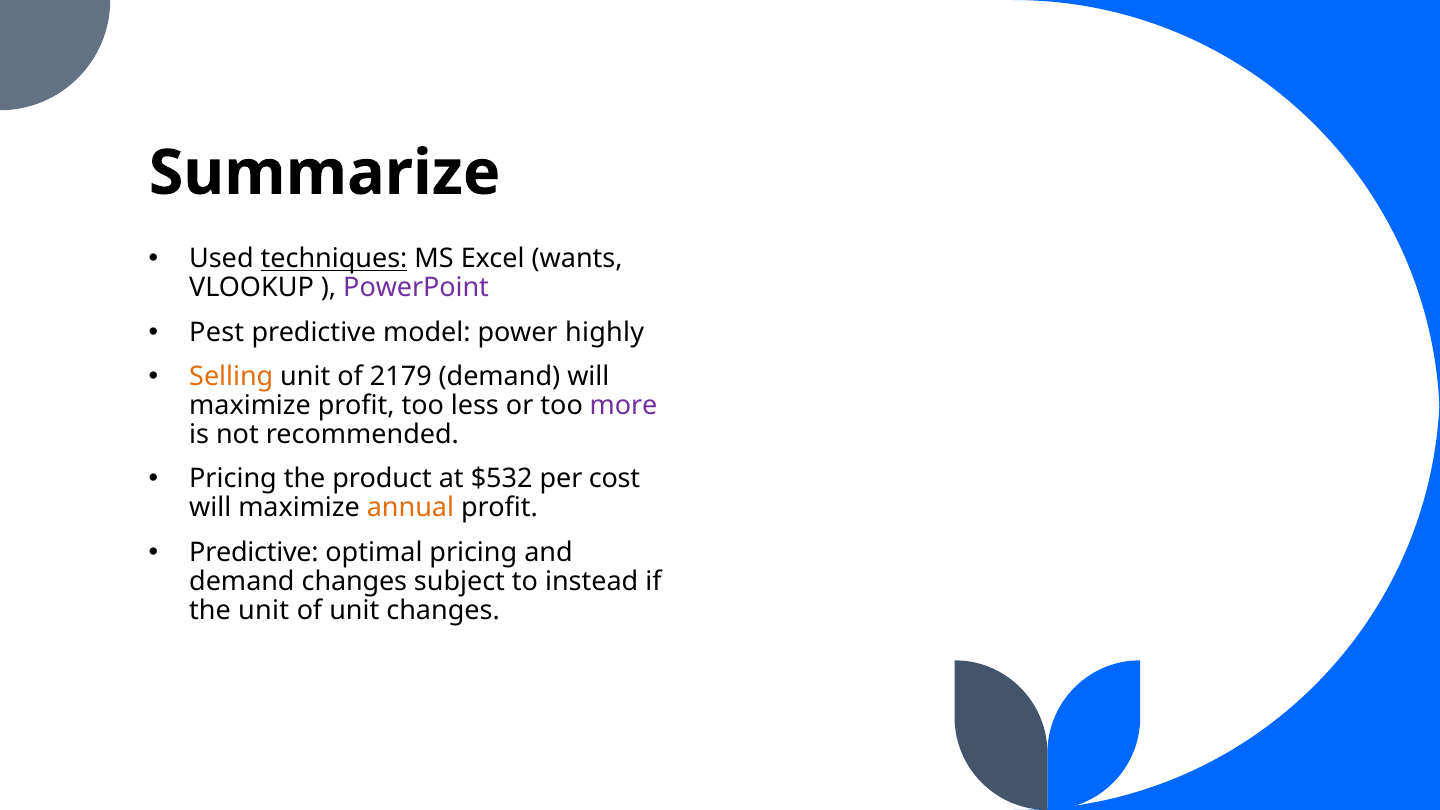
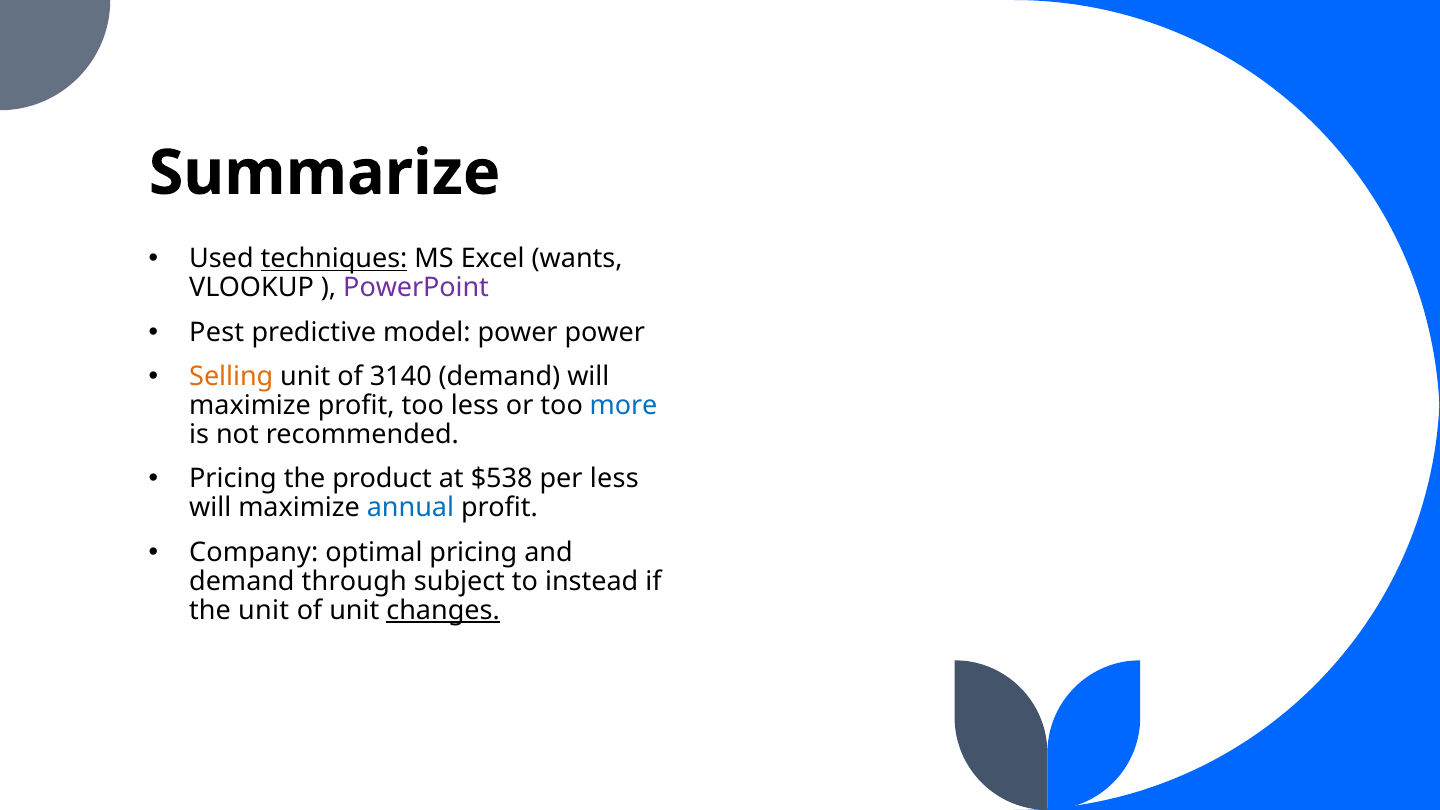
power highly: highly -> power
2179: 2179 -> 3140
more colour: purple -> blue
$532: $532 -> $538
per cost: cost -> less
annual colour: orange -> blue
Predictive at (254, 552): Predictive -> Company
demand changes: changes -> through
changes at (443, 611) underline: none -> present
